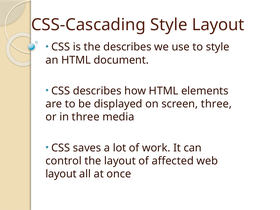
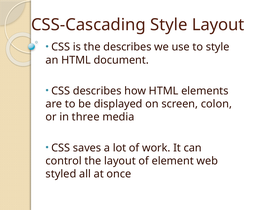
screen three: three -> colon
affected: affected -> element
layout at (61, 174): layout -> styled
